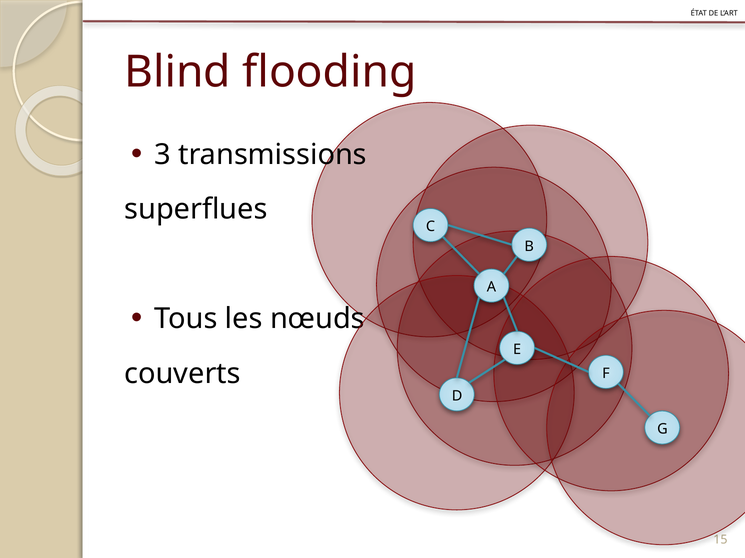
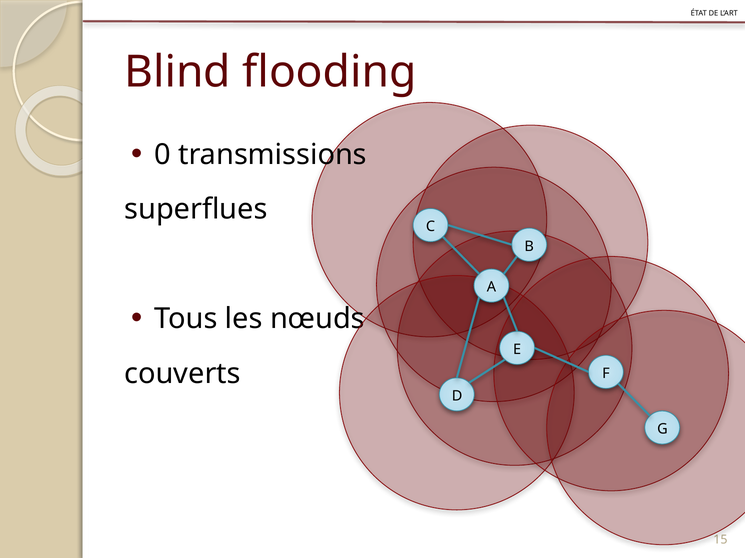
3: 3 -> 0
